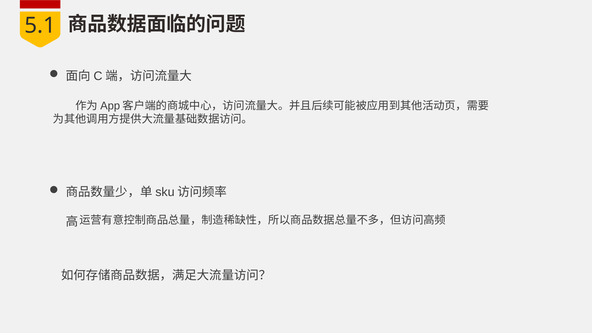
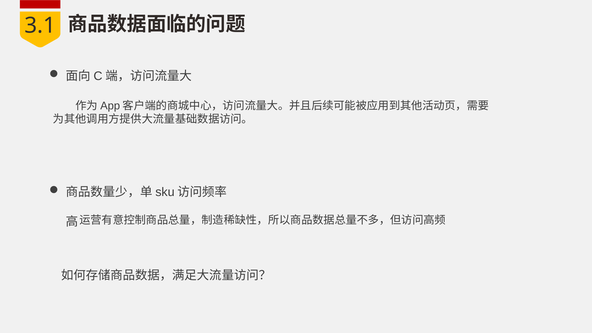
5.1: 5.1 -> 3.1
